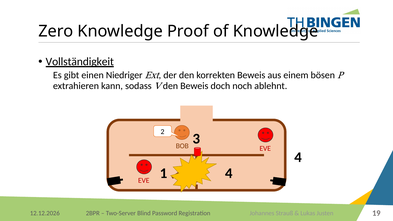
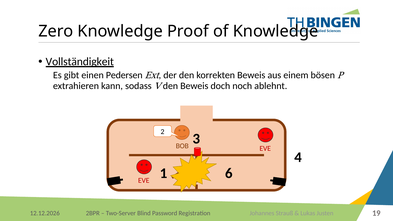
Niedriger: Niedriger -> Pedersen
1 4: 4 -> 6
